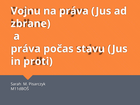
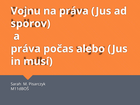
zbrane: zbrane -> sporov
stavu: stavu -> alebo
proti: proti -> musí
